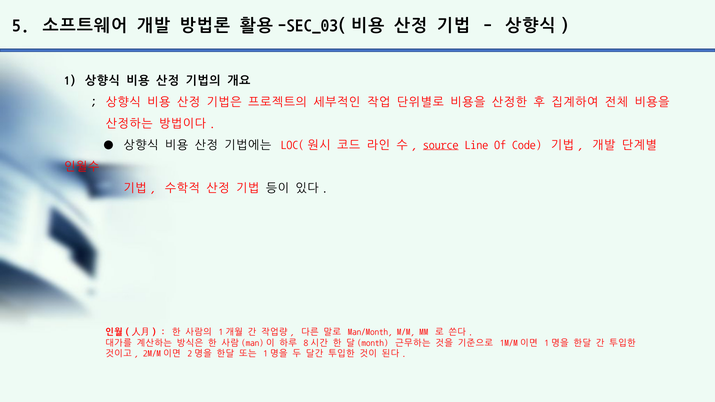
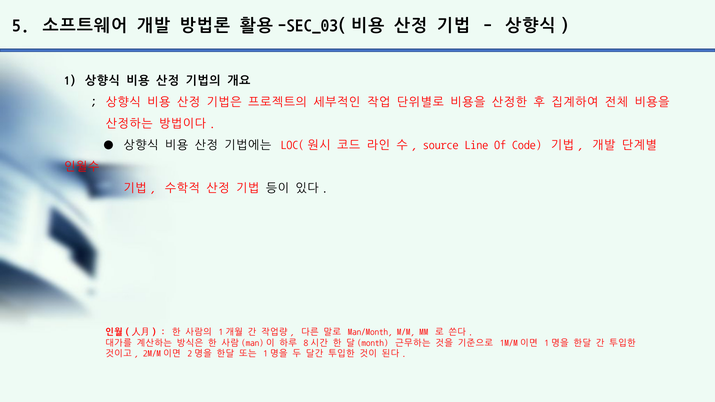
source underline: present -> none
